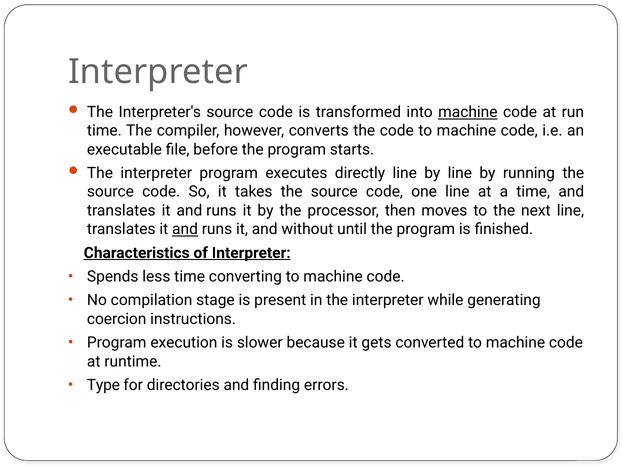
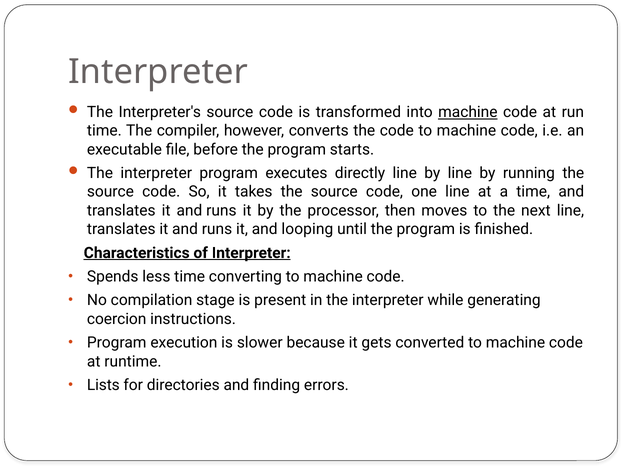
and at (185, 229) underline: present -> none
without: without -> looping
Type: Type -> Lists
